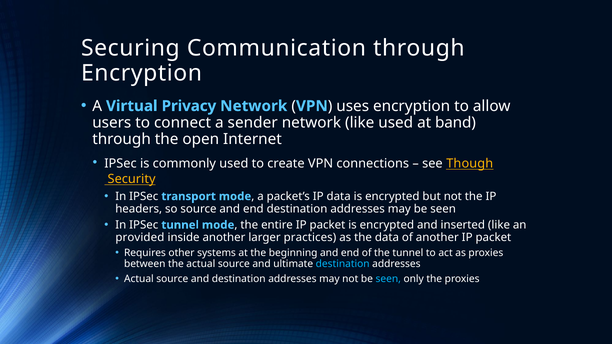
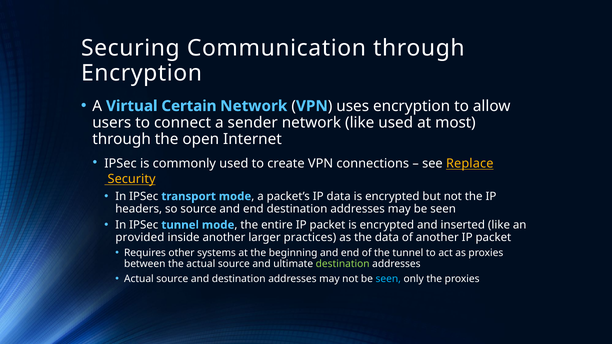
Privacy: Privacy -> Certain
band: band -> most
Though: Though -> Replace
destination at (343, 264) colour: light blue -> light green
